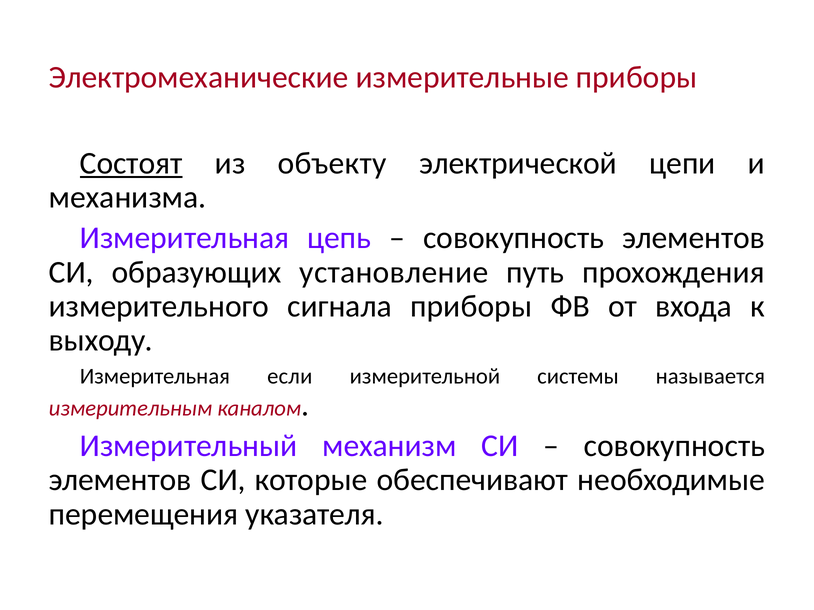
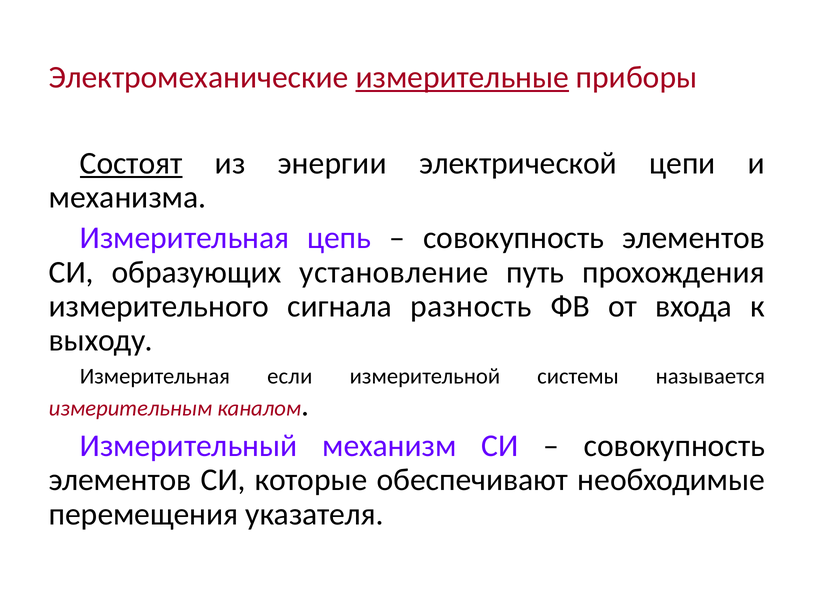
измерительные underline: none -> present
объекту: объекту -> энергии
сигнала приборы: приборы -> разность
